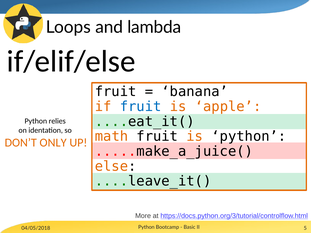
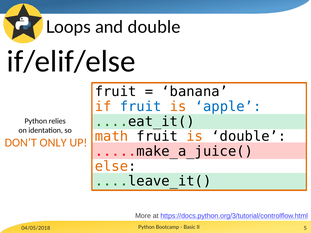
and lambda: lambda -> double
apple colour: orange -> blue
is python: python -> double
